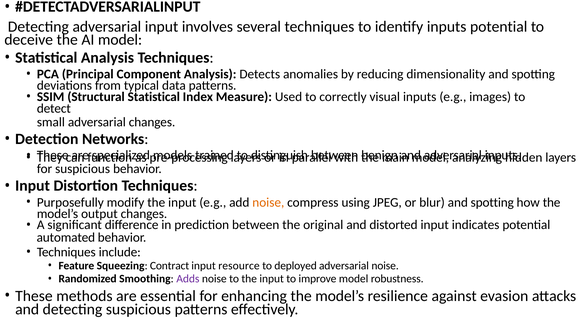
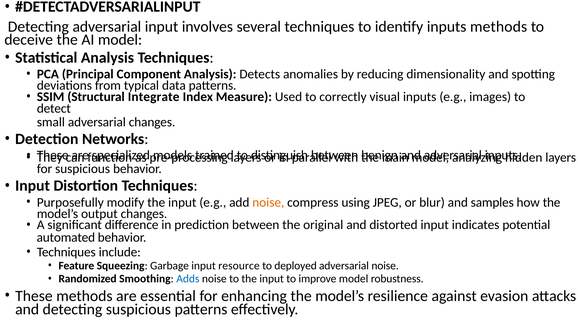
inputs potential: potential -> methods
Structural Statistical: Statistical -> Integrate
blur and spotting: spotting -> samples
Contract: Contract -> Garbage
Adds colour: purple -> blue
